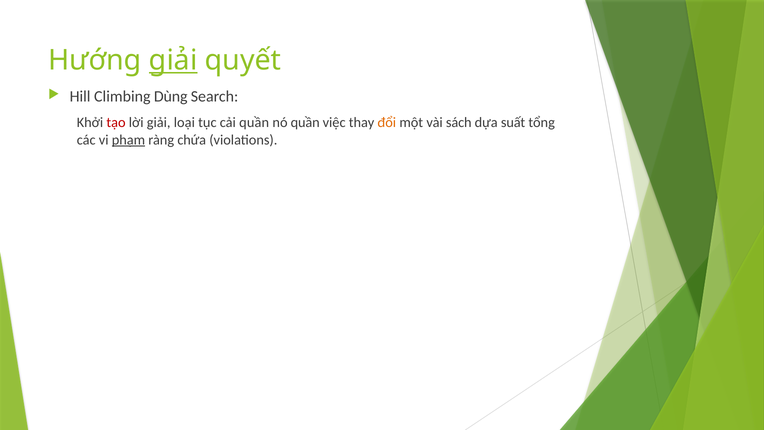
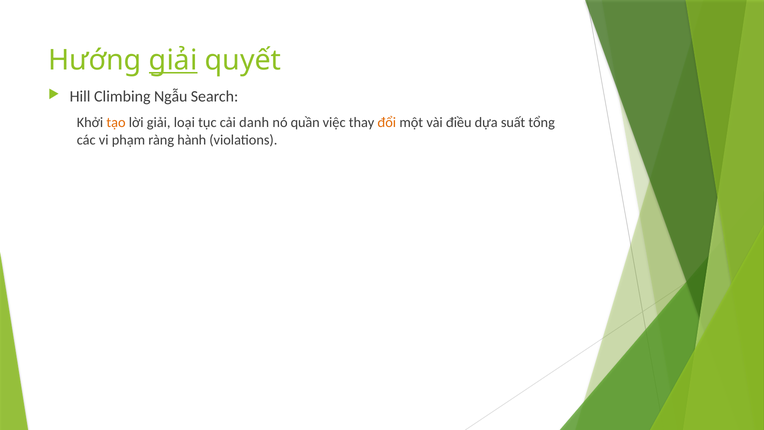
Dùng: Dùng -> Ngẫu
tạo colour: red -> orange
cải quần: quần -> danh
sách: sách -> điều
phạm underline: present -> none
chứa: chứa -> hành
